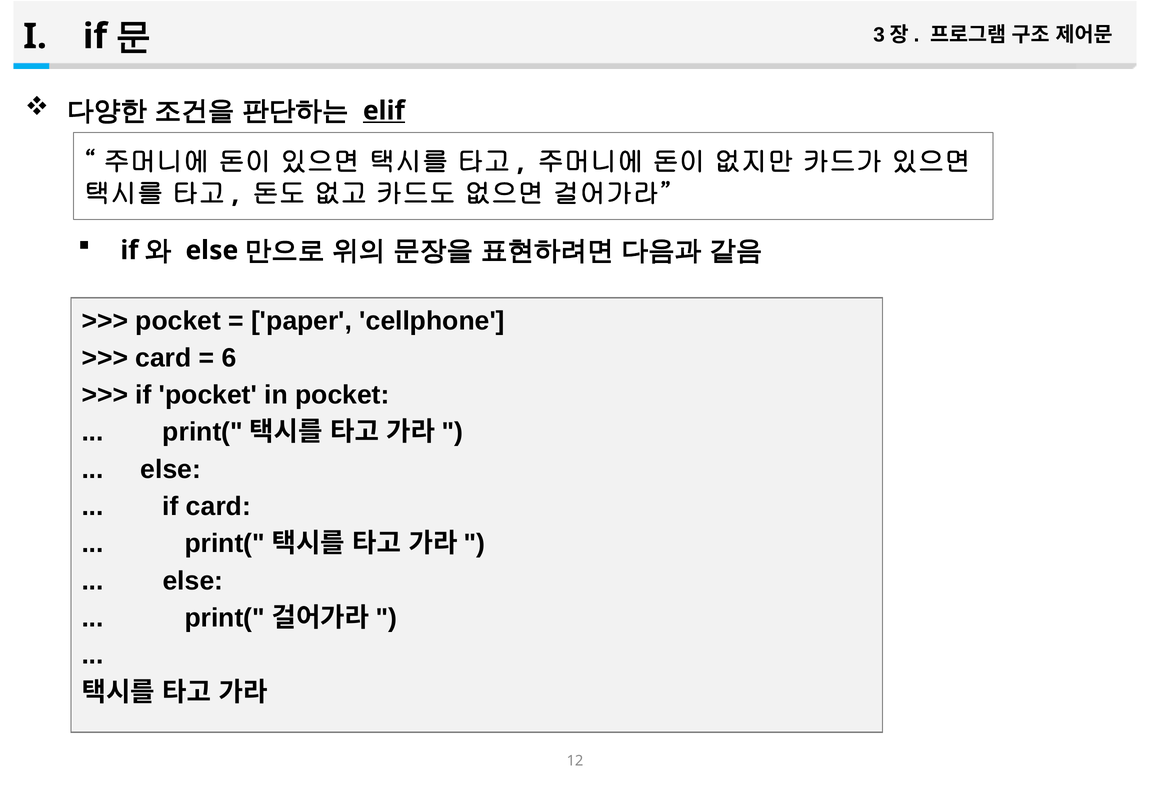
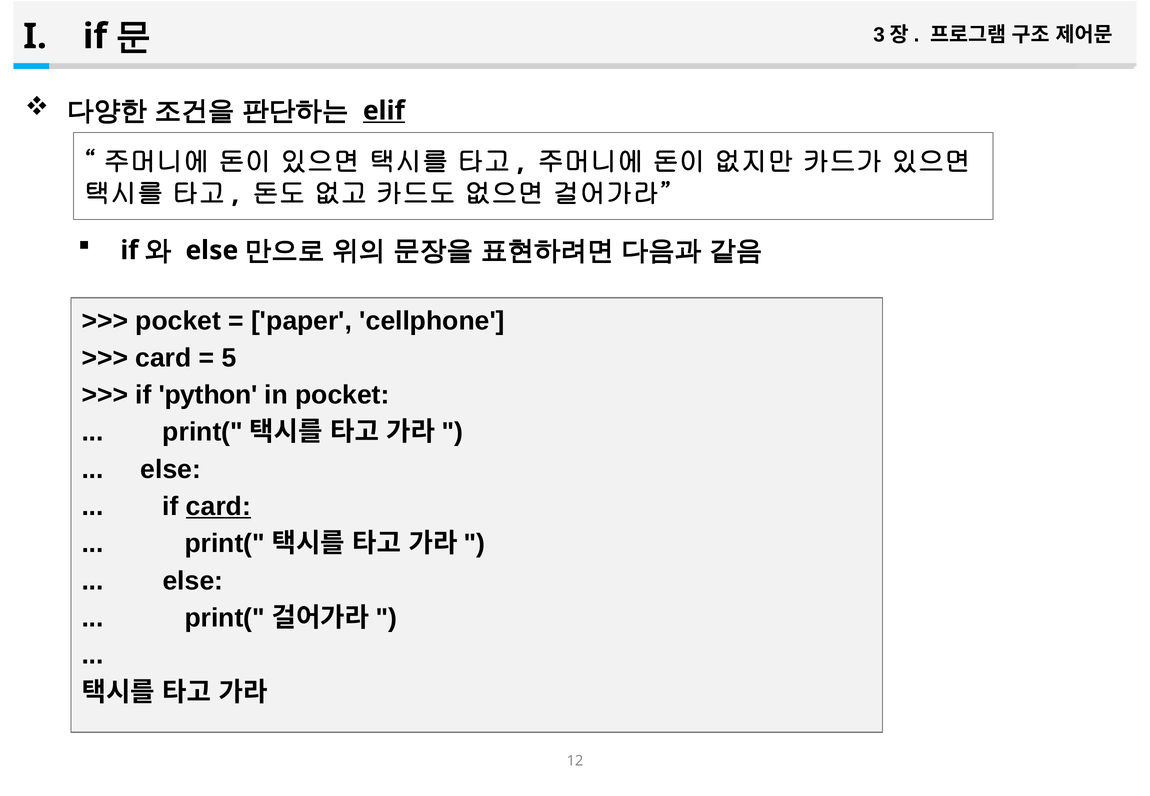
6: 6 -> 5
if pocket: pocket -> python
card at (218, 507) underline: none -> present
